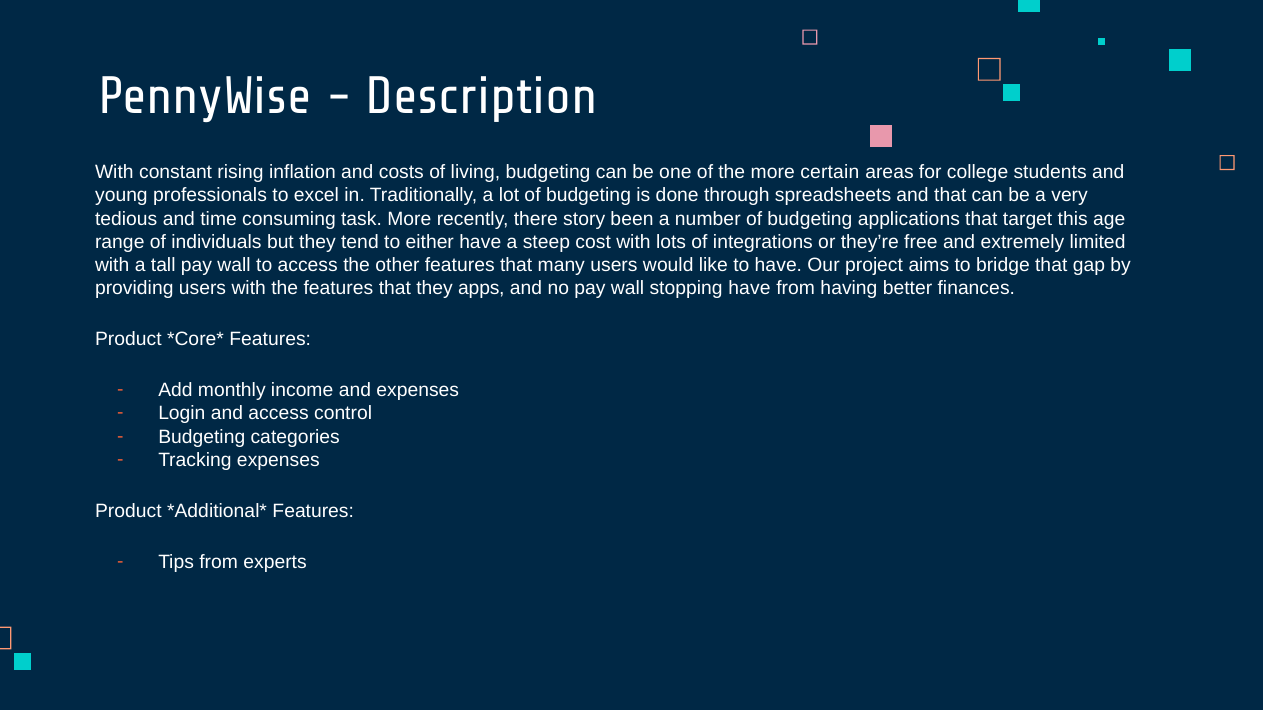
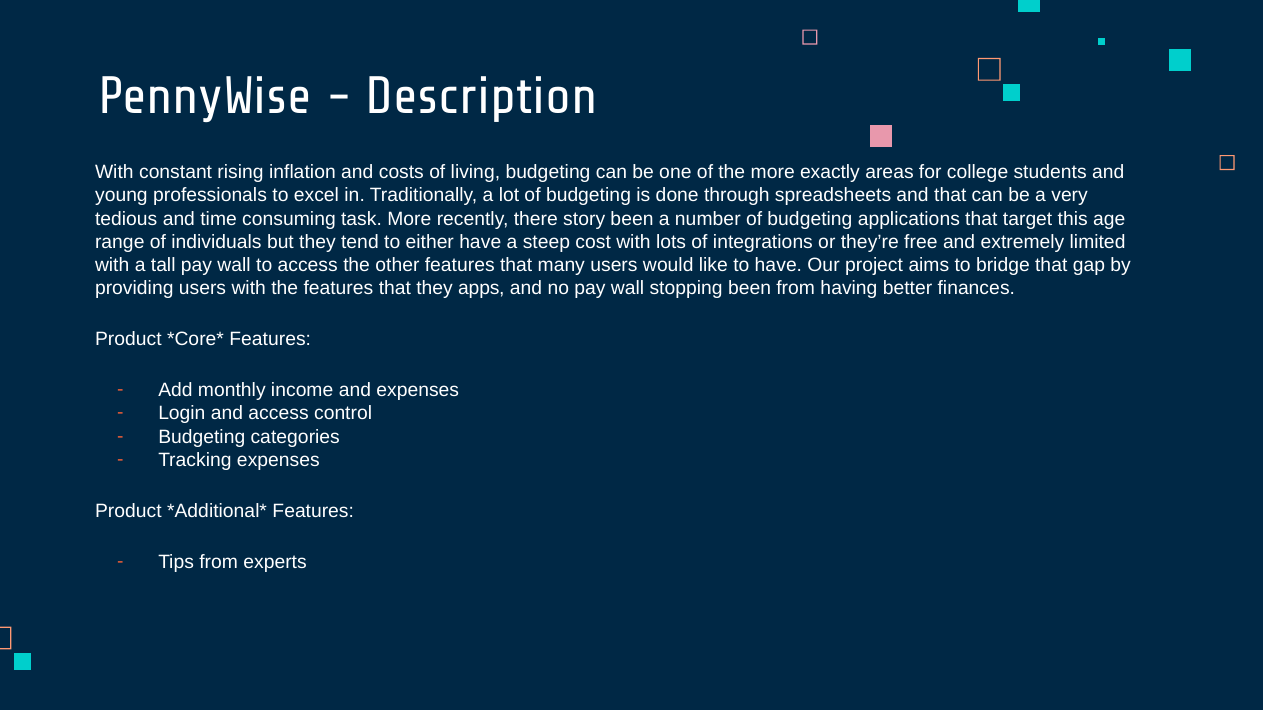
certain: certain -> exactly
stopping have: have -> been
